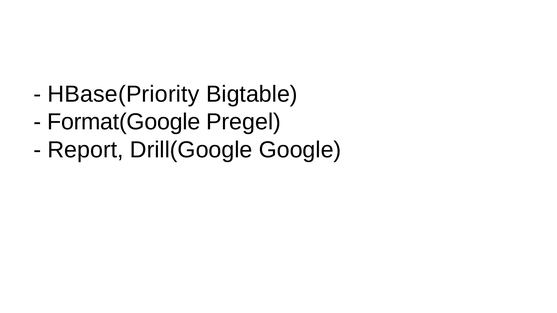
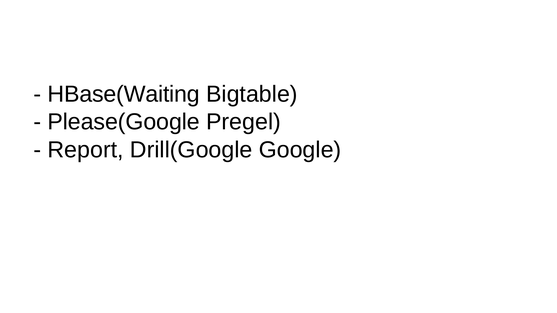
HBase(Priority: HBase(Priority -> HBase(Waiting
Format(Google: Format(Google -> Please(Google
